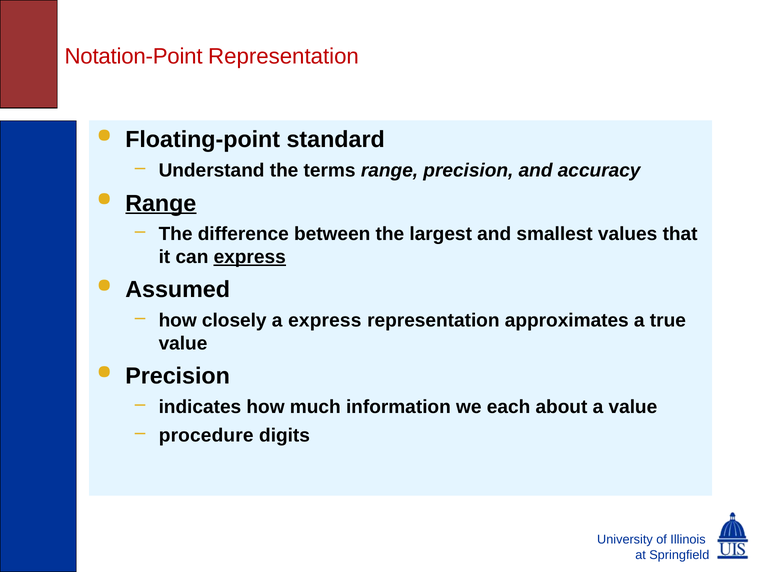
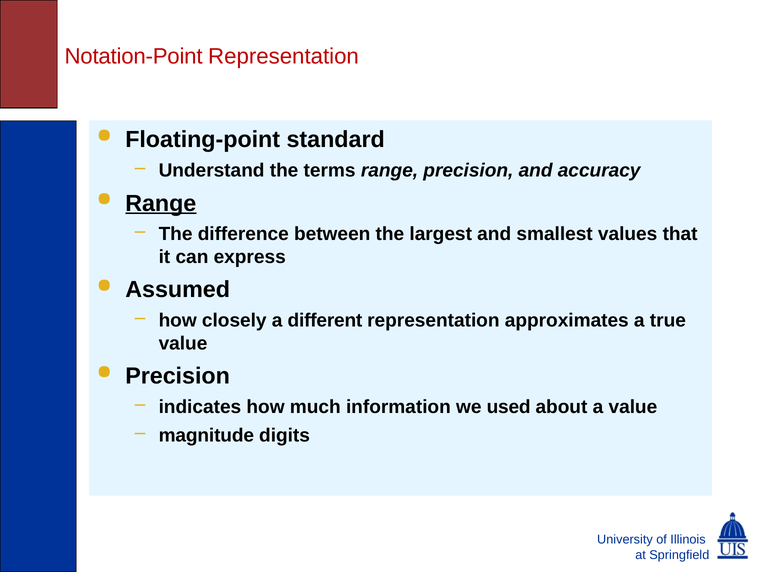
express at (250, 257) underline: present -> none
a express: express -> different
each: each -> used
procedure: procedure -> magnitude
